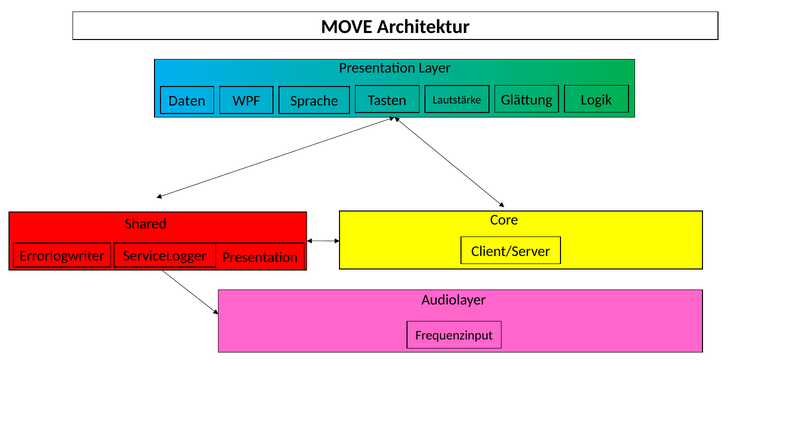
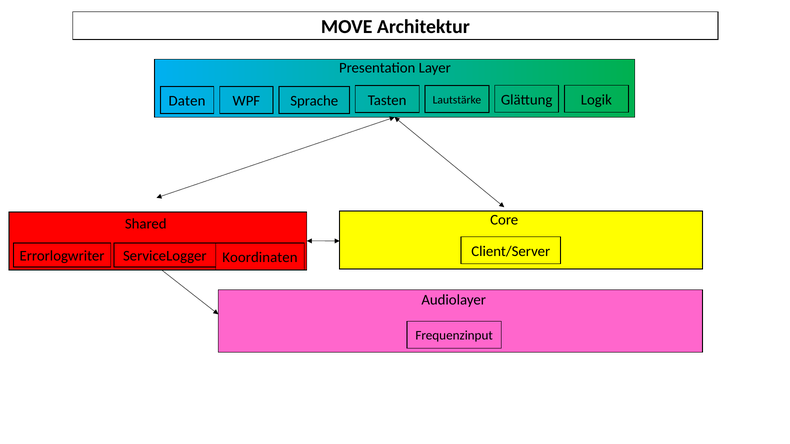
ServiceLogger Presentation: Presentation -> Koordinaten
